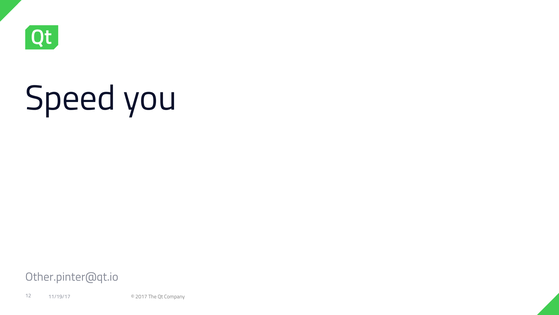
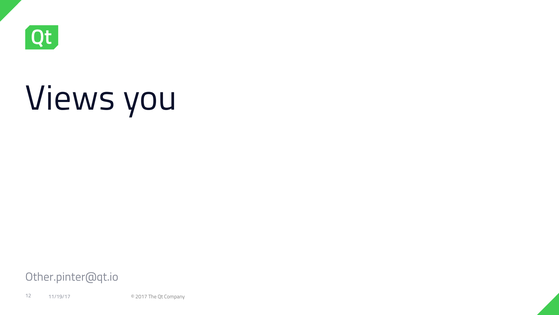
Speed: Speed -> Views
